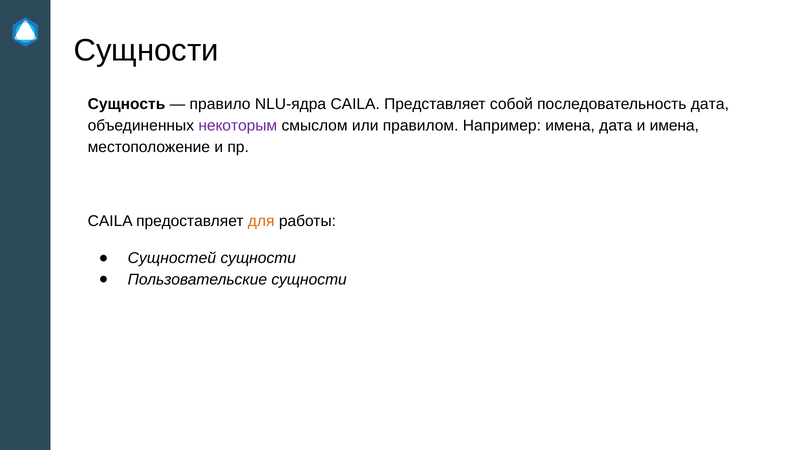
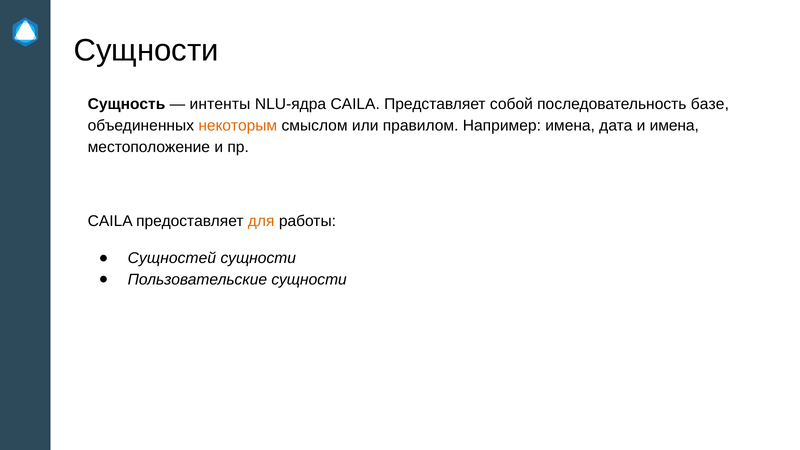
правило: правило -> интенты
последовательность дата: дата -> базе
некоторым colour: purple -> orange
